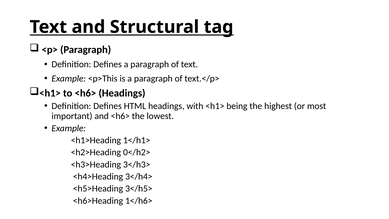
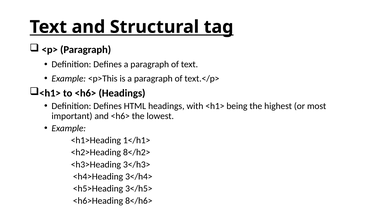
0</h2>: 0</h2> -> 8</h2>
1</h6>: 1</h6> -> 8</h6>
